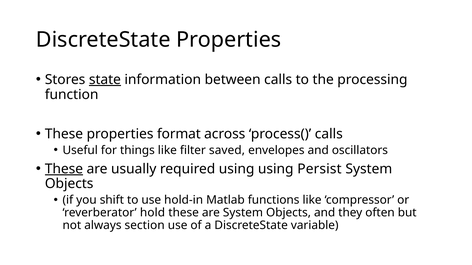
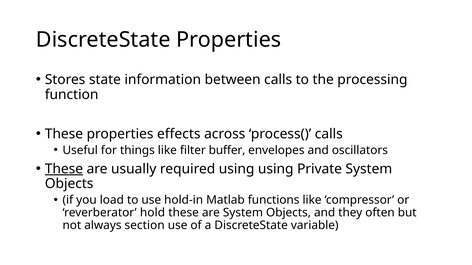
state underline: present -> none
format: format -> effects
saved: saved -> buffer
Persist: Persist -> Private
shift: shift -> load
